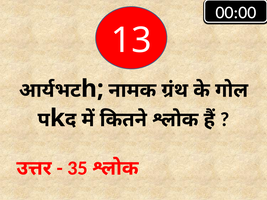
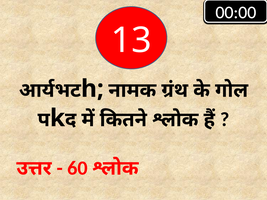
35: 35 -> 60
